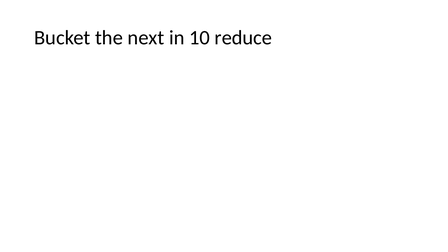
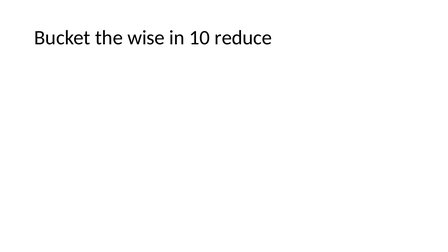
next: next -> wise
